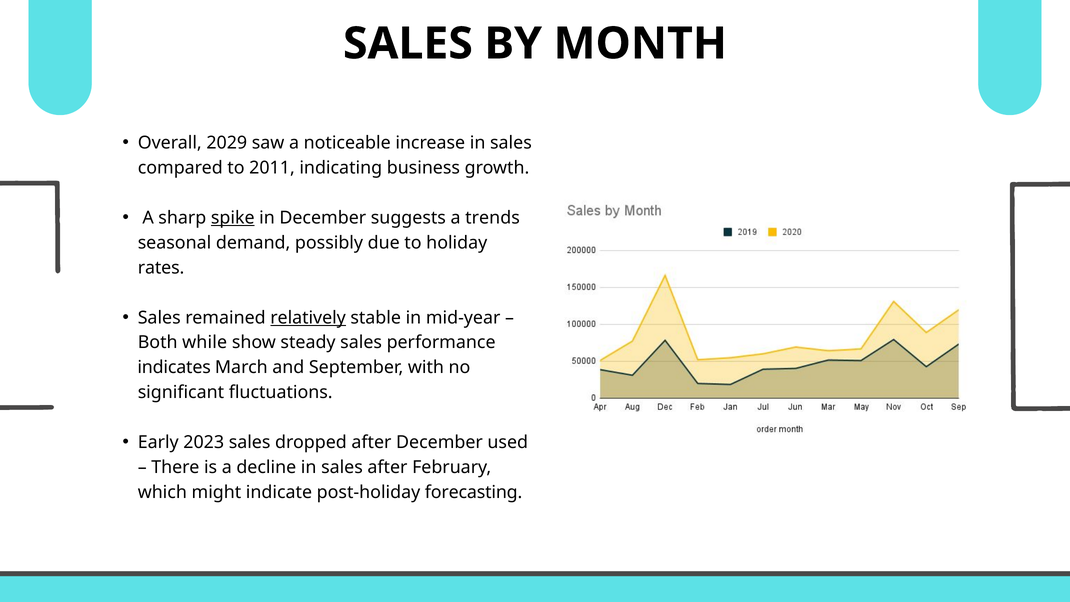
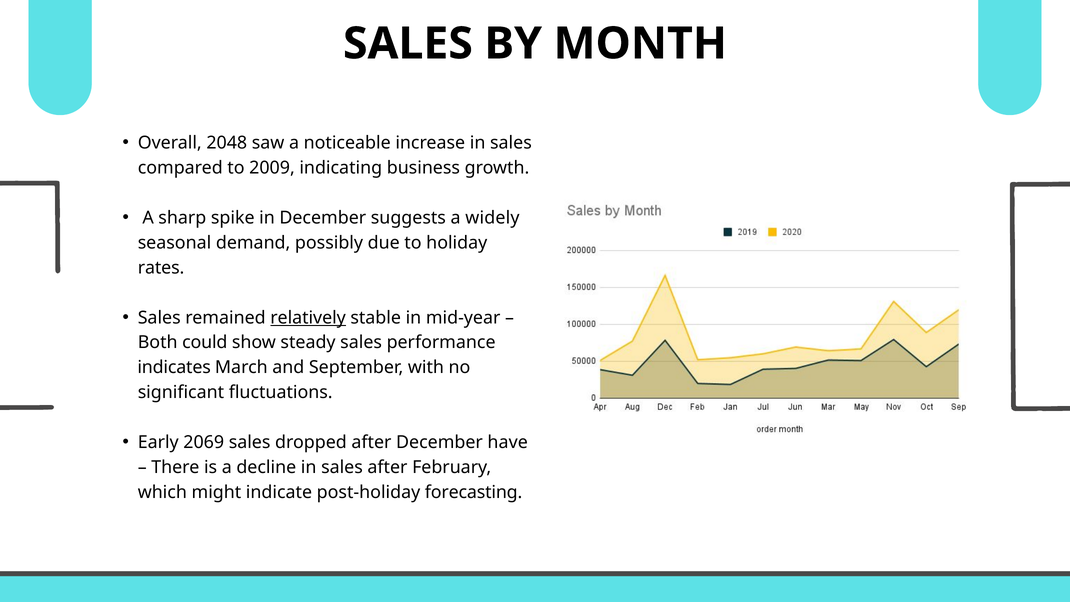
2029: 2029 -> 2048
2011: 2011 -> 2009
spike underline: present -> none
trends: trends -> widely
while: while -> could
2023: 2023 -> 2069
used: used -> have
